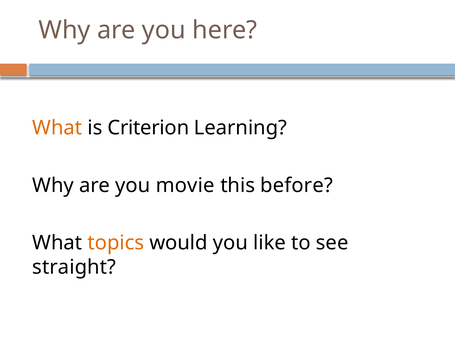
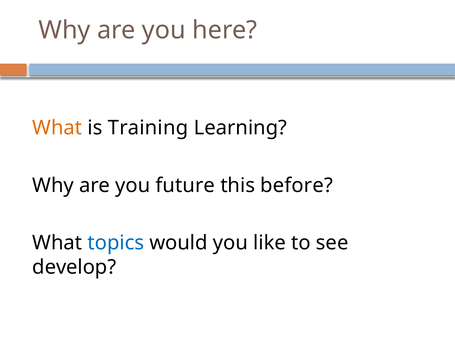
Criterion: Criterion -> Training
movie: movie -> future
topics colour: orange -> blue
straight: straight -> develop
